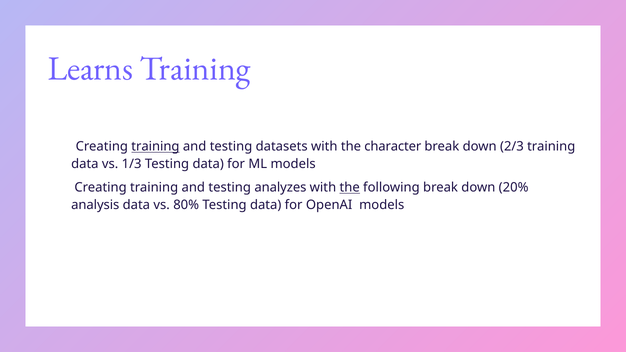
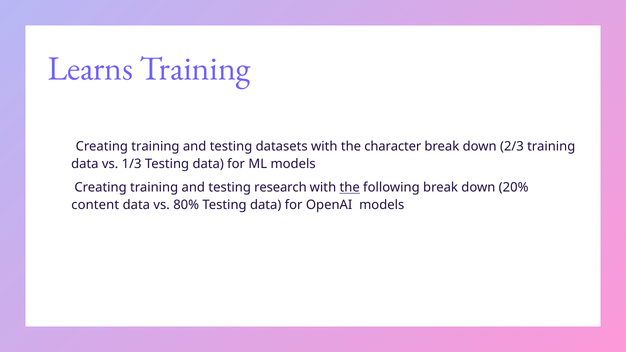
training at (155, 147) underline: present -> none
analyzes: analyzes -> research
analysis: analysis -> content
